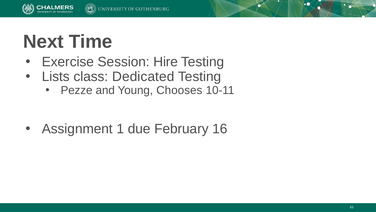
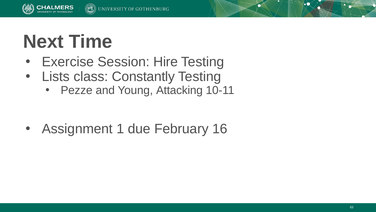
Dedicated: Dedicated -> Constantly
Chooses: Chooses -> Attacking
